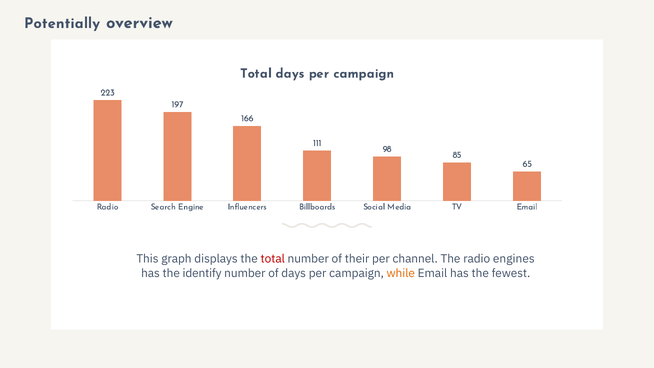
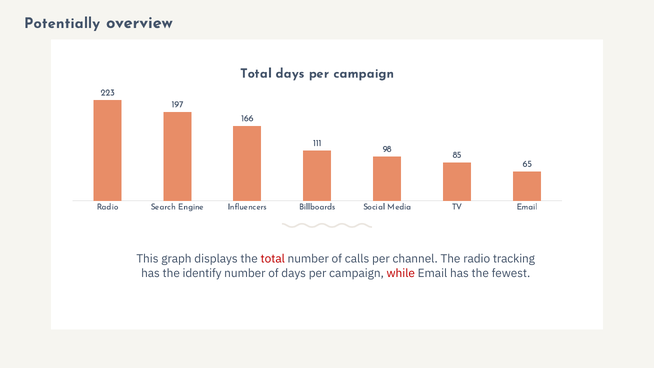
their: their -> calls
engines: engines -> tracking
while colour: orange -> red
